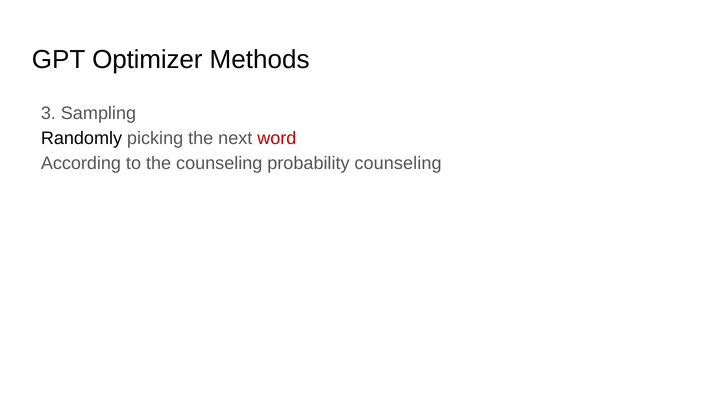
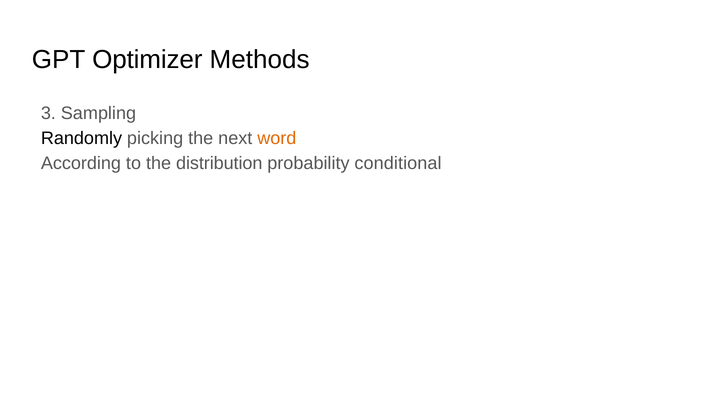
word colour: red -> orange
the counseling: counseling -> distribution
probability counseling: counseling -> conditional
